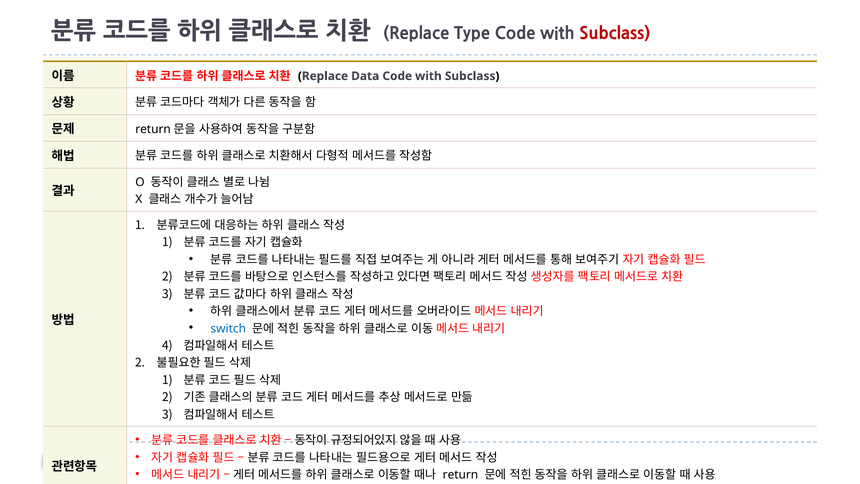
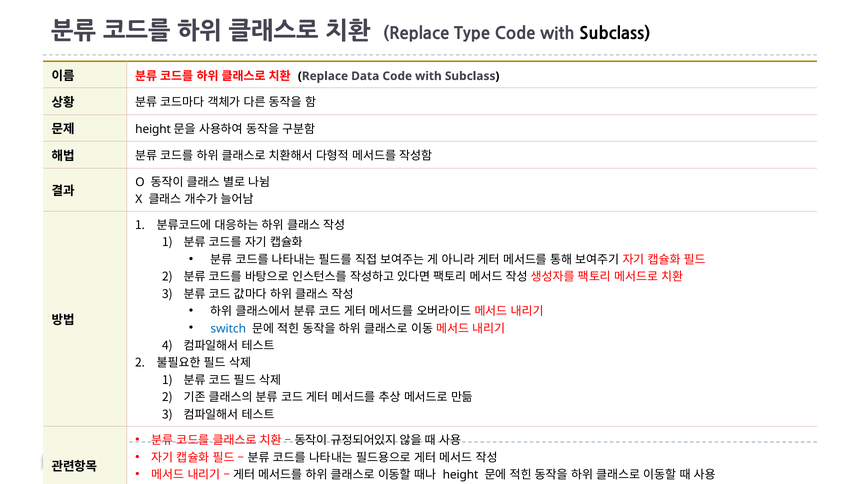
Subclass at (615, 34) colour: red -> black
return at (153, 129): return -> height
return at (460, 475): return -> height
